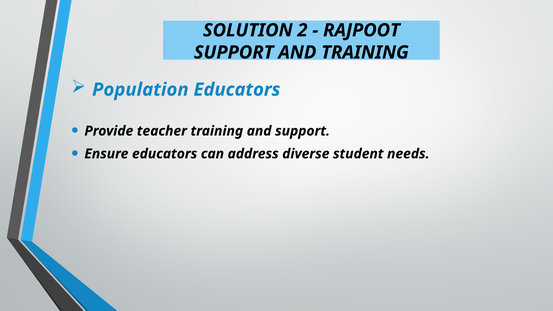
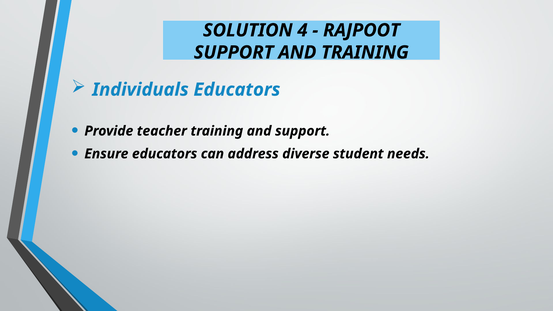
2: 2 -> 4
Population: Population -> Individuals
